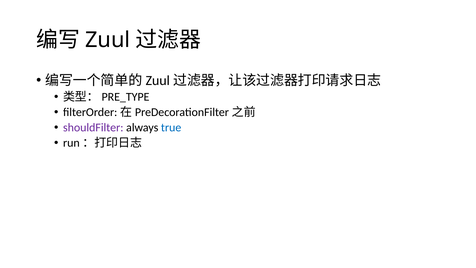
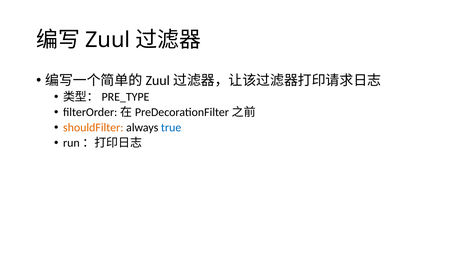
shouldFilter colour: purple -> orange
